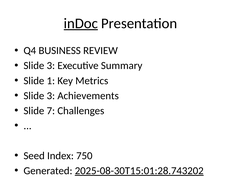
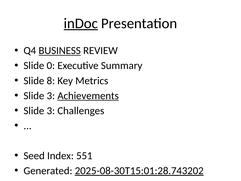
BUSINESS underline: none -> present
3 at (51, 66): 3 -> 0
1: 1 -> 8
Achievements underline: none -> present
7 at (51, 111): 7 -> 3
750: 750 -> 551
